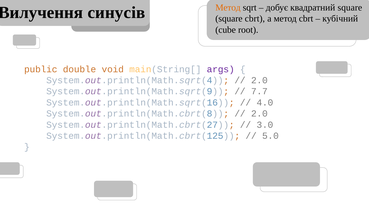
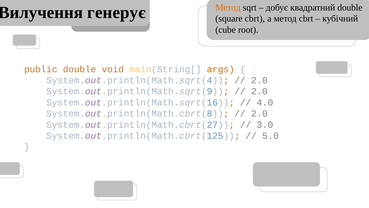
квадратний square: square -> double
синусів: синусів -> генерує
args colour: purple -> orange
7.7 at (259, 91): 7.7 -> 2.0
